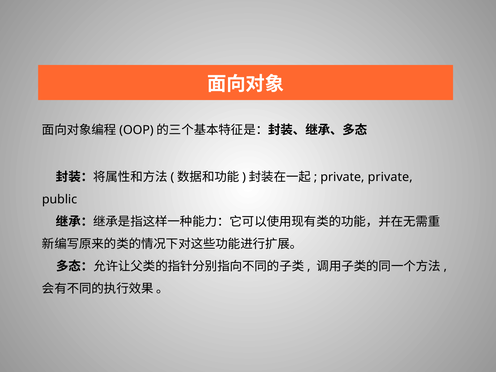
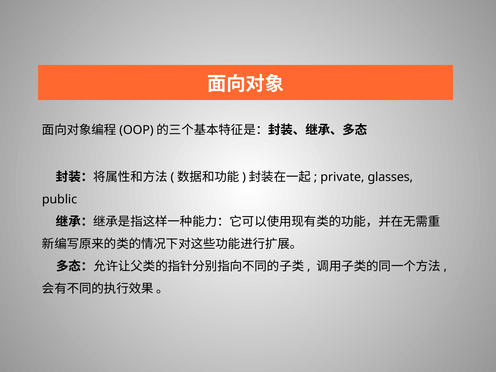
private private: private -> glasses
